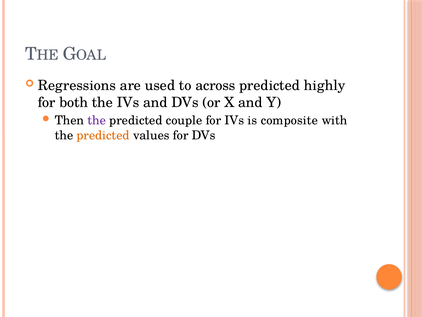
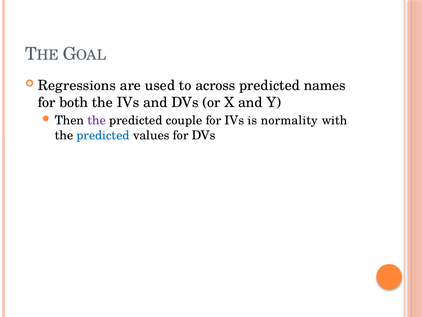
highly: highly -> names
composite: composite -> normality
predicted at (103, 135) colour: orange -> blue
